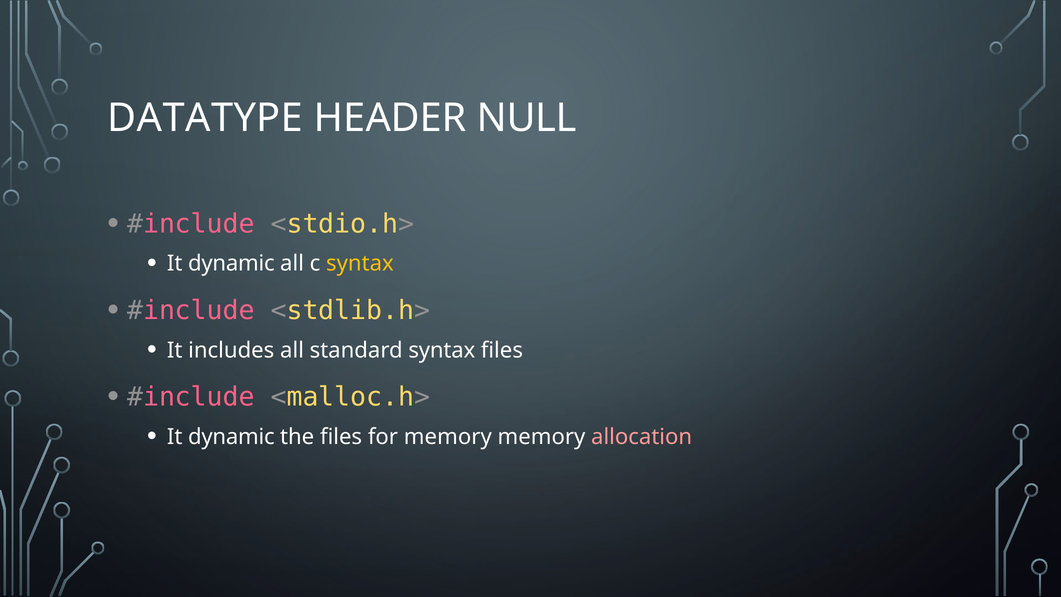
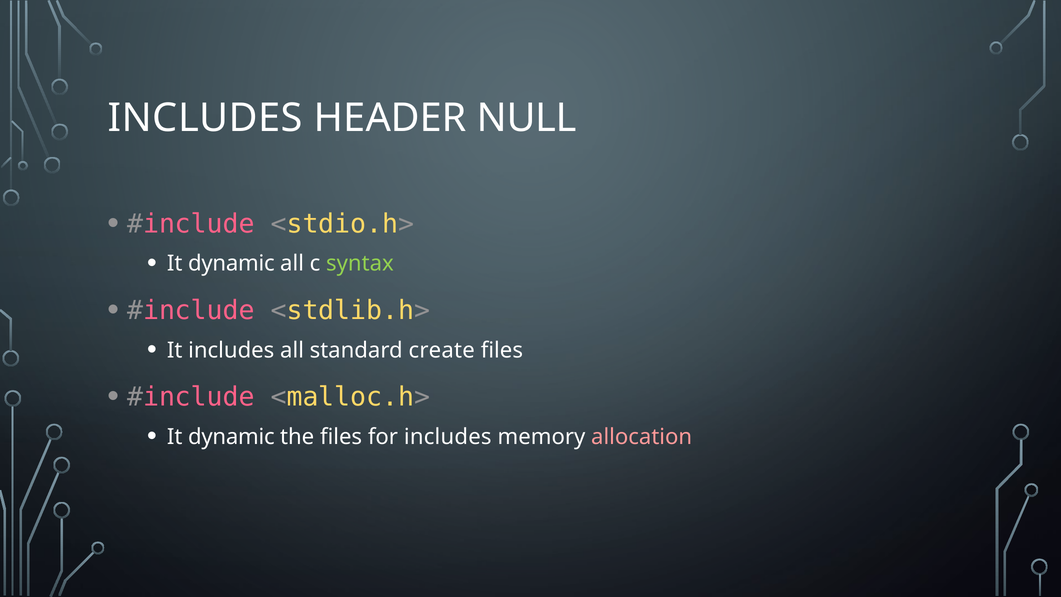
DATATYPE at (205, 118): DATATYPE -> INCLUDES
syntax at (360, 264) colour: yellow -> light green
standard syntax: syntax -> create
for memory: memory -> includes
